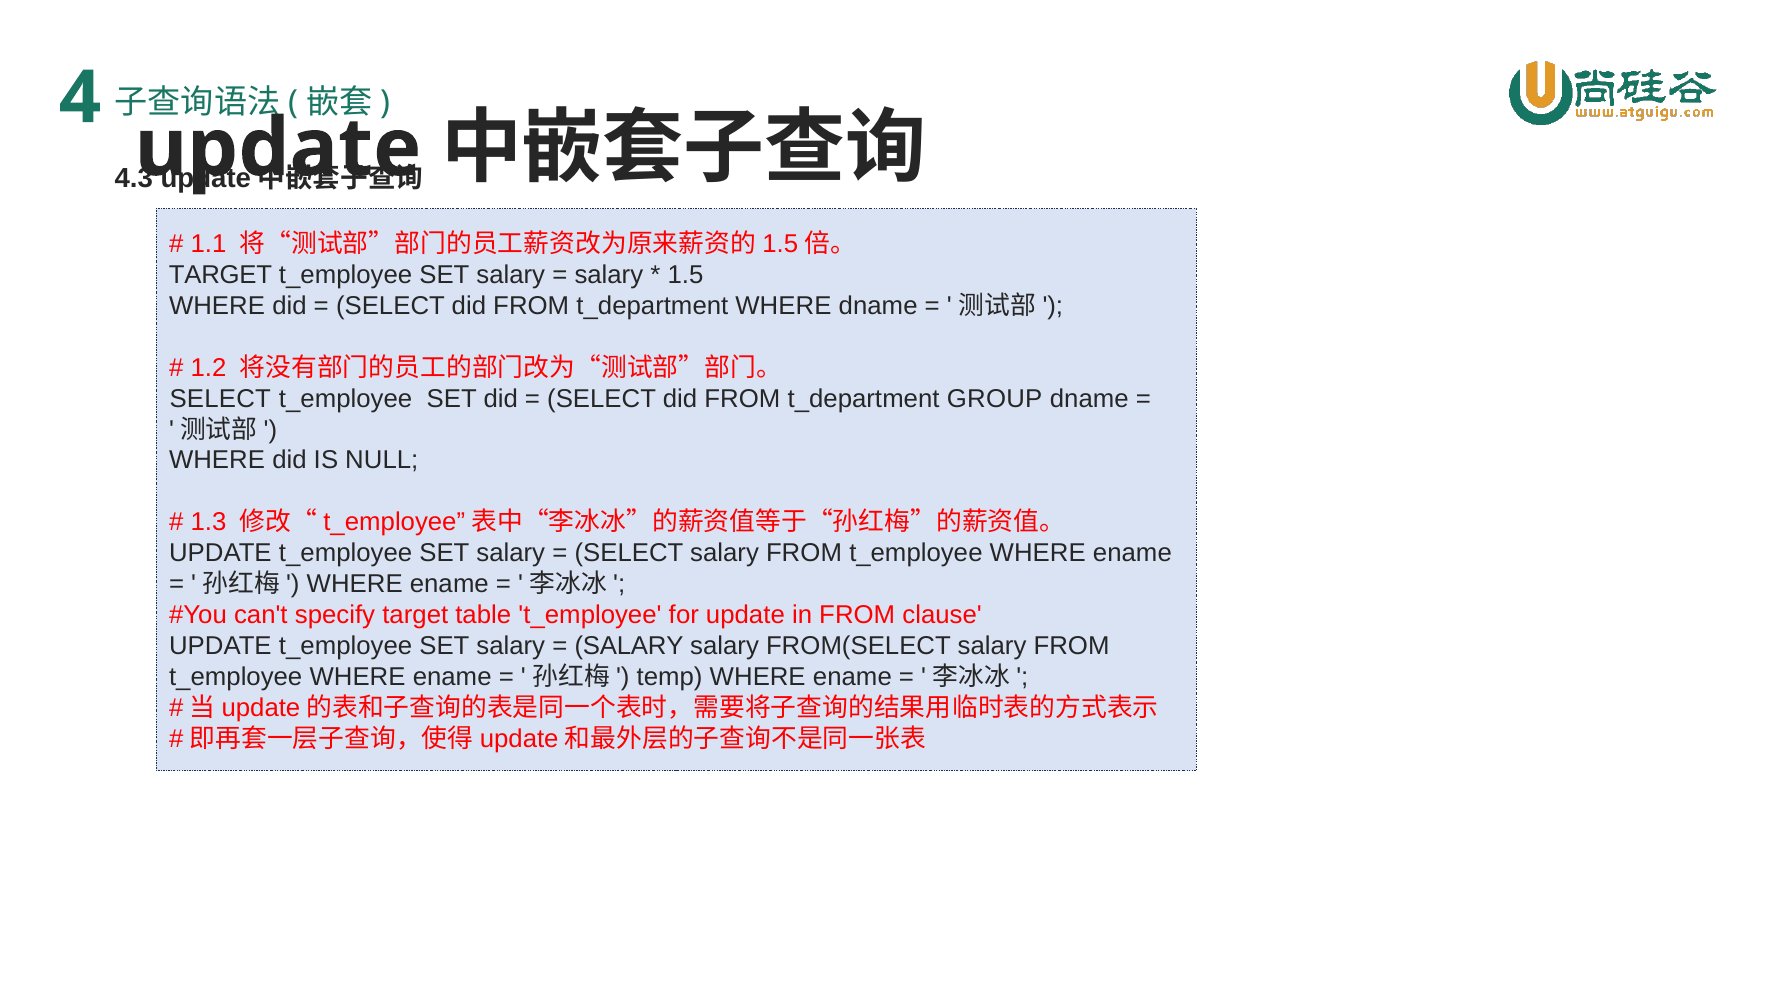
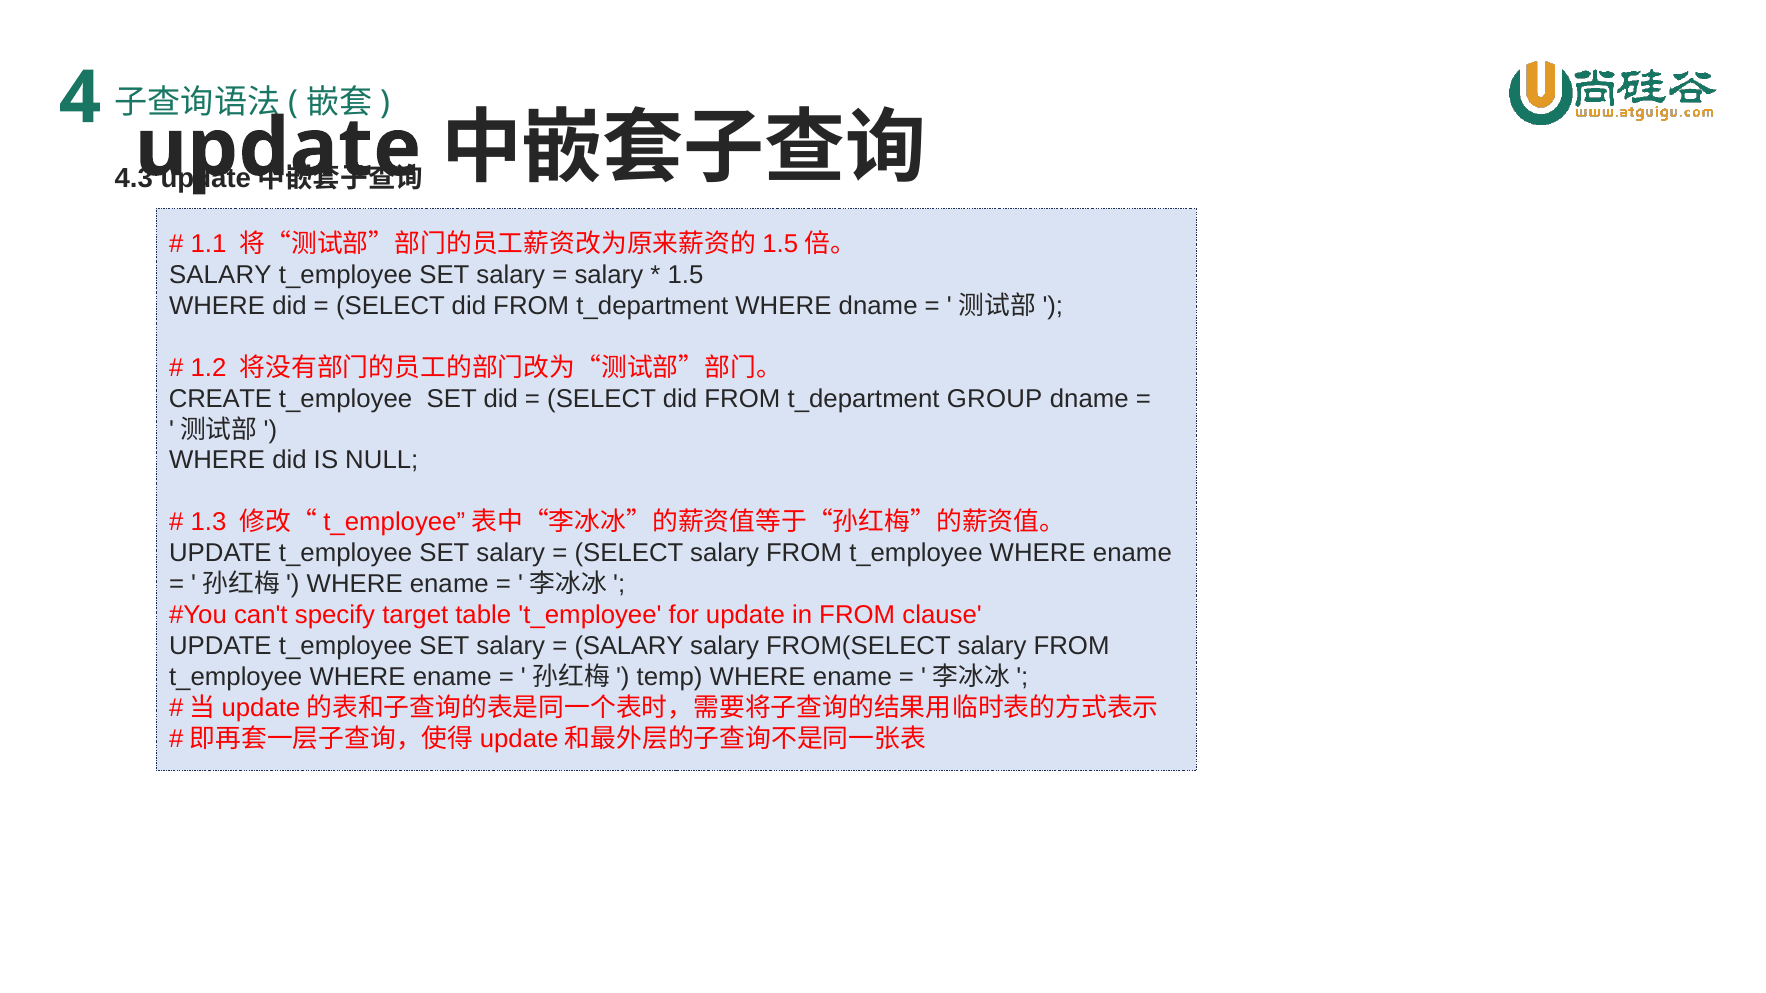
TARGET at (220, 275): TARGET -> SALARY
SELECT at (220, 399): SELECT -> CREATE
